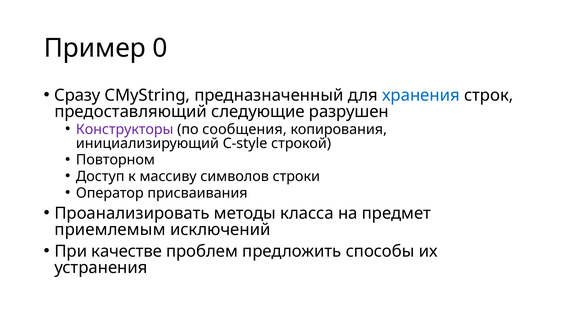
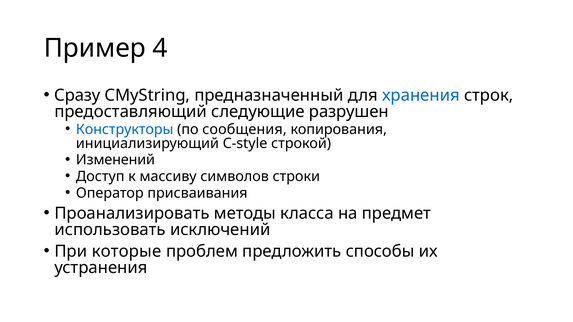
0: 0 -> 4
Конструкторы colour: purple -> blue
Повторном: Повторном -> Изменений
приемлемым: приемлемым -> использовать
качестве: качестве -> которые
